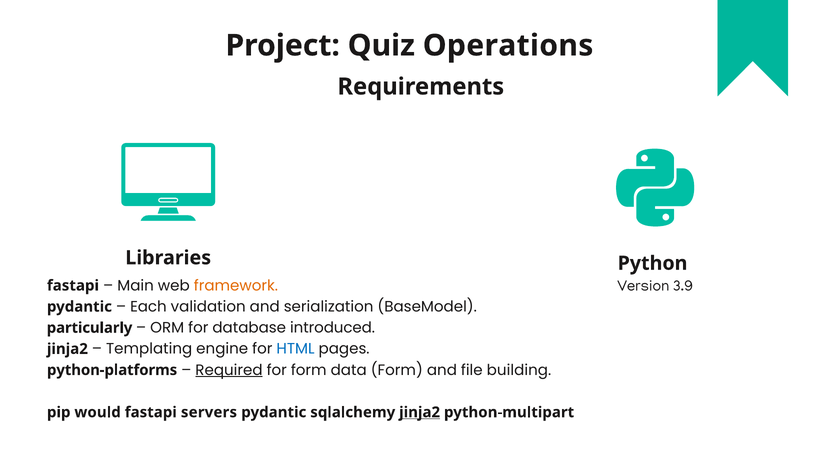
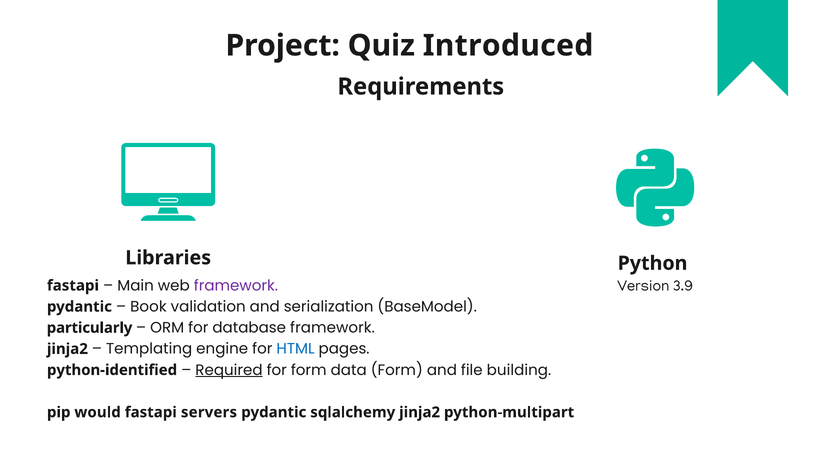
Operations: Operations -> Introduced
framework at (236, 285) colour: orange -> purple
Each: Each -> Book
database introduced: introduced -> framework
python-platforms: python-platforms -> python-identified
jinja2 at (420, 412) underline: present -> none
